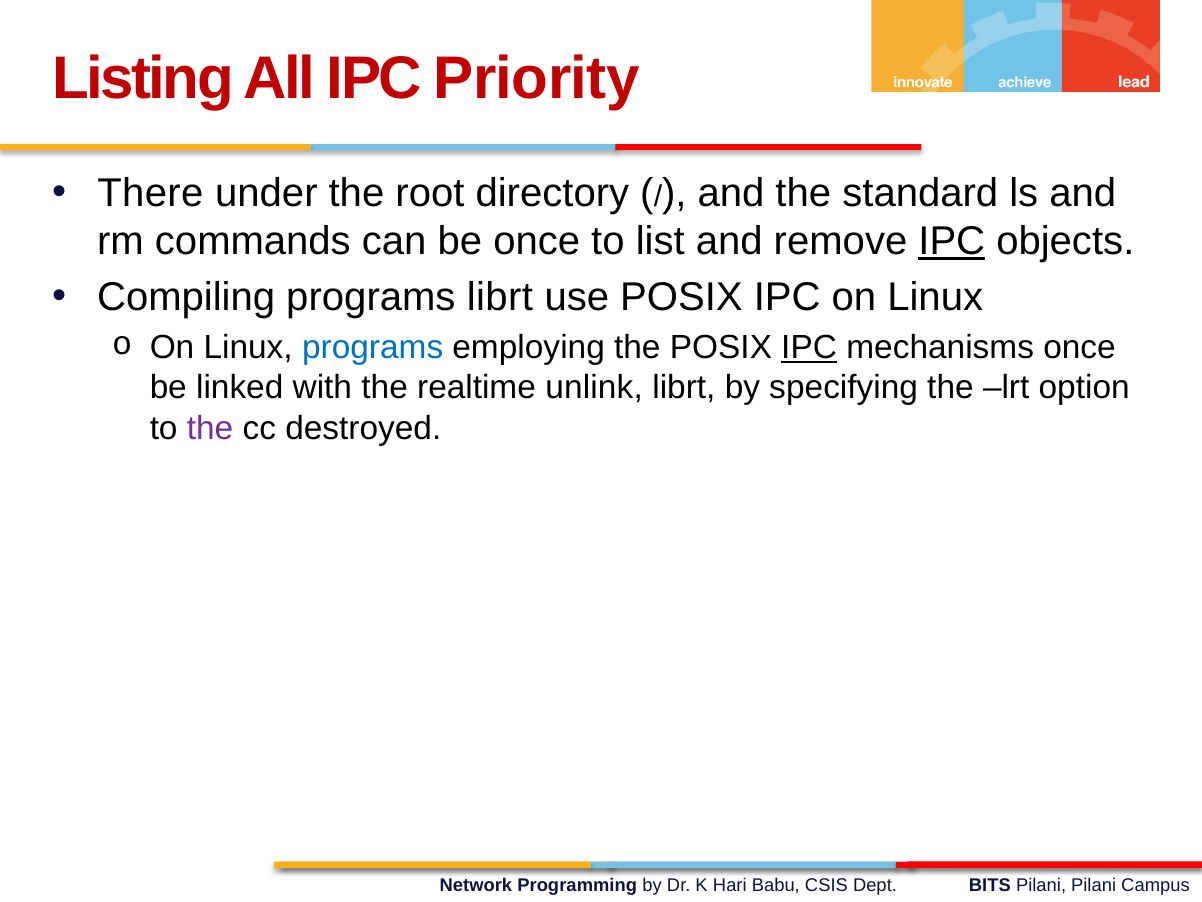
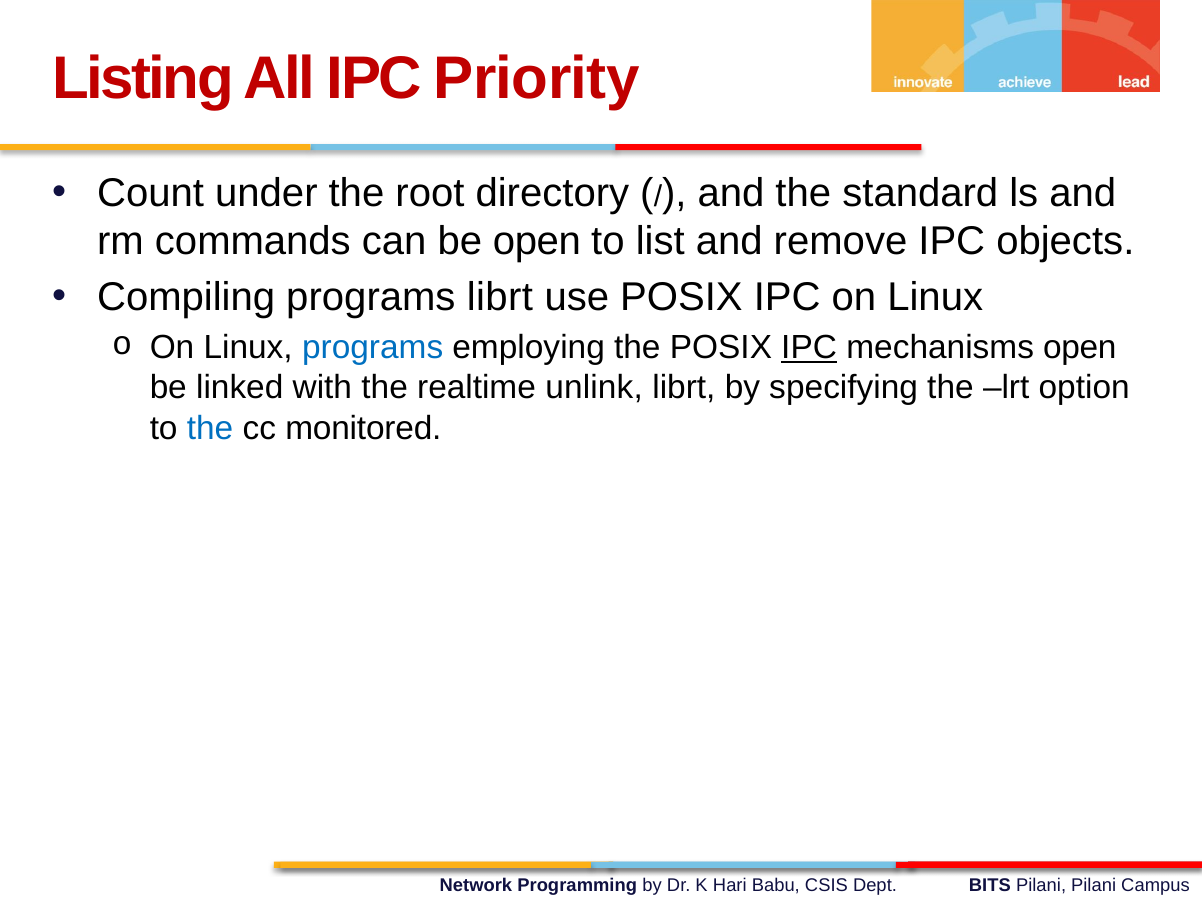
There: There -> Count
be once: once -> open
IPC at (952, 241) underline: present -> none
mechanisms once: once -> open
the at (210, 428) colour: purple -> blue
destroyed: destroyed -> monitored
